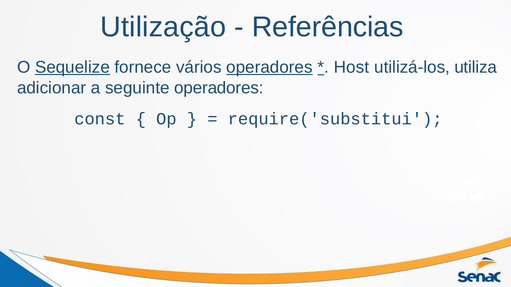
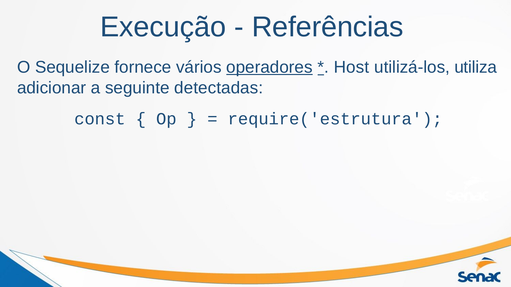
Utilização: Utilização -> Execução
Sequelize underline: present -> none
seguinte operadores: operadores -> detectadas
require('substitui: require('substitui -> require('estrutura
